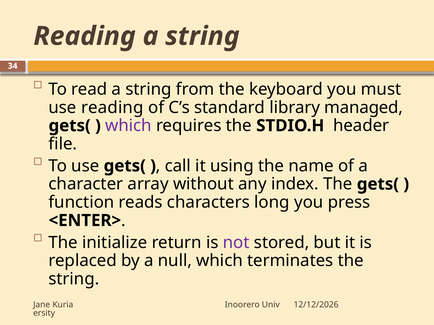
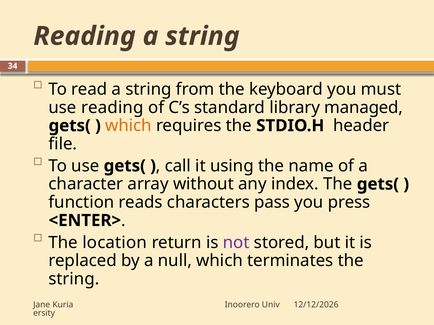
which at (128, 126) colour: purple -> orange
long: long -> pass
initialize: initialize -> location
